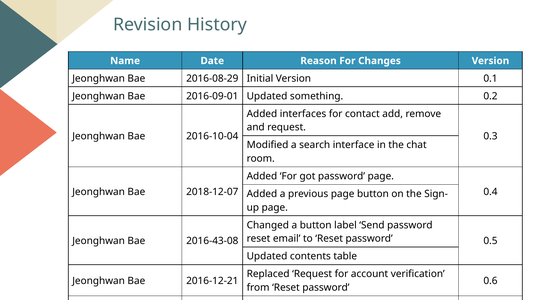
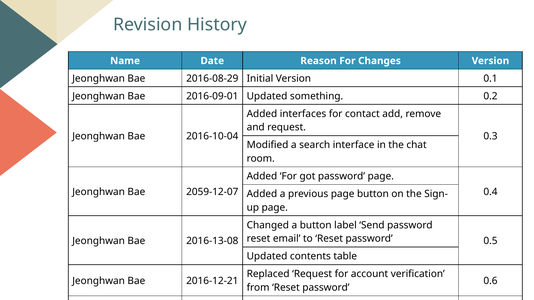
2018-12-07: 2018-12-07 -> 2059-12-07
2016-43-08: 2016-43-08 -> 2016-13-08
